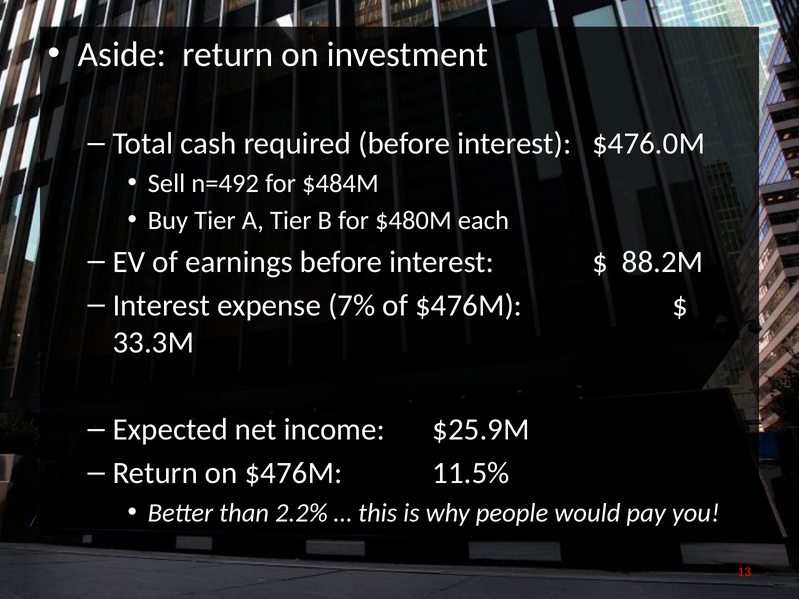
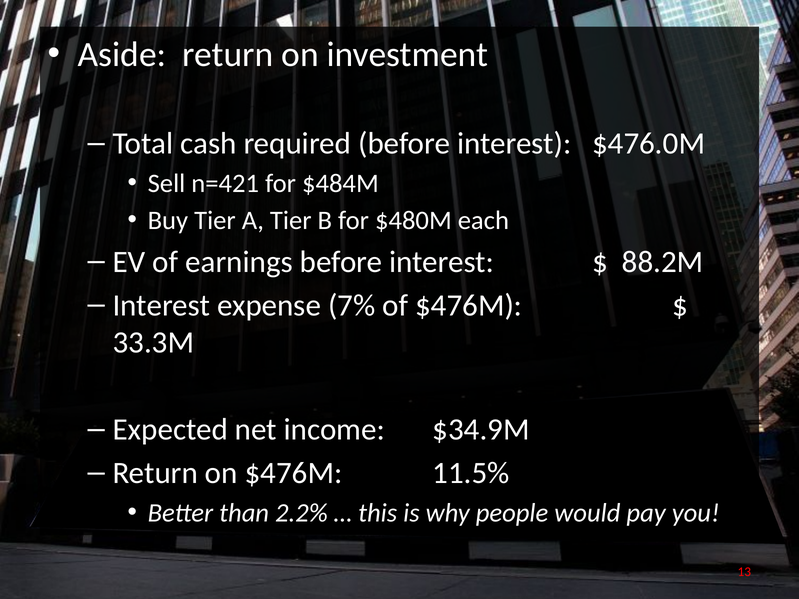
n=492: n=492 -> n=421
$25.9M: $25.9M -> $34.9M
